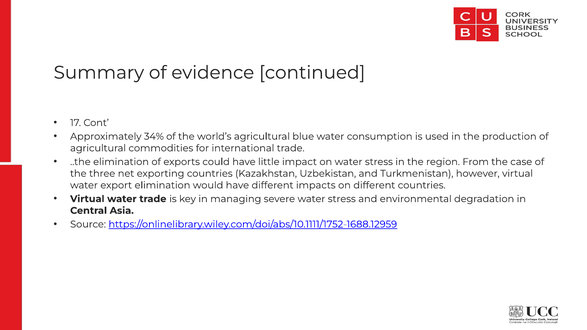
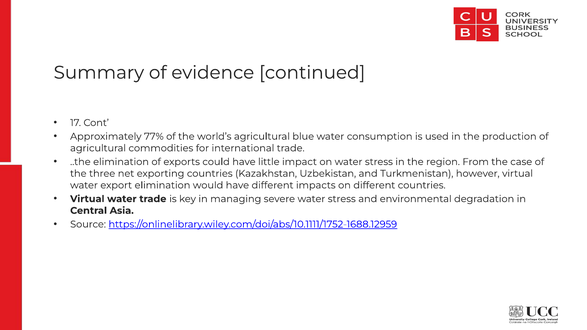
34%: 34% -> 77%
